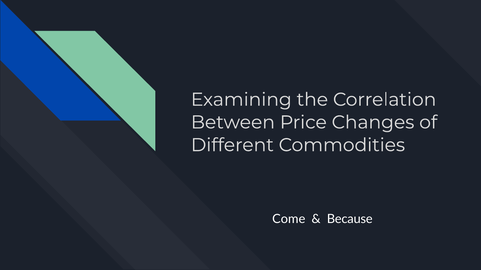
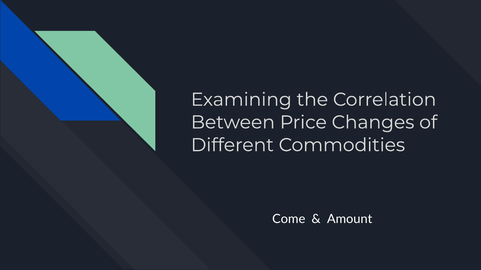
Because: Because -> Amount
